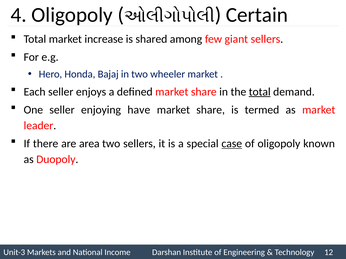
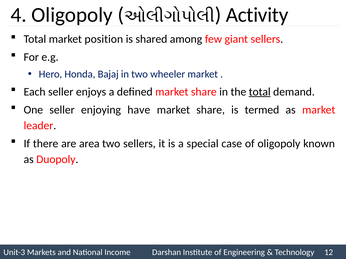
Certain: Certain -> Activity
increase: increase -> position
case underline: present -> none
